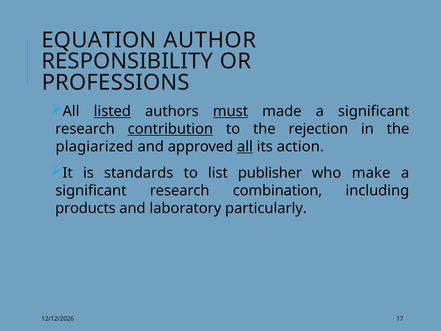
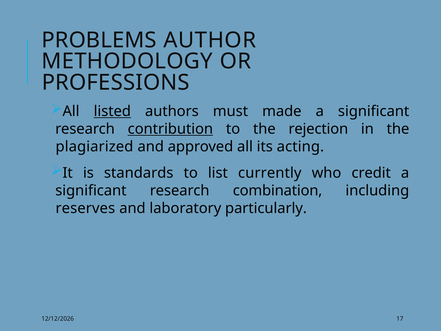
EQUATION: EQUATION -> PROBLEMS
RESPONSIBILITY: RESPONSIBILITY -> METHODOLOGY
must underline: present -> none
all at (245, 147) underline: present -> none
action: action -> acting
publisher: publisher -> currently
make: make -> credit
products: products -> reserves
